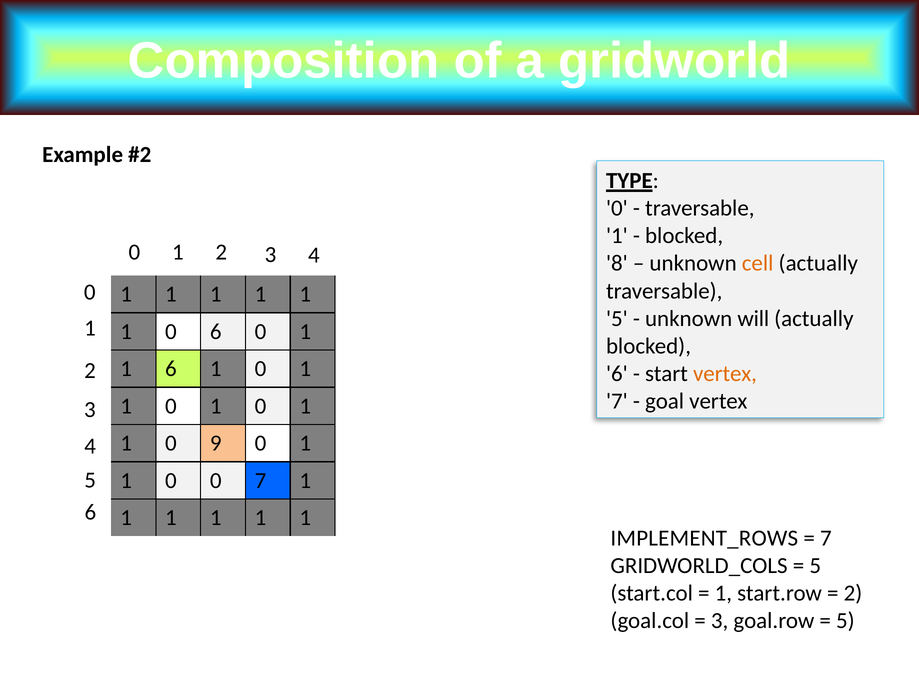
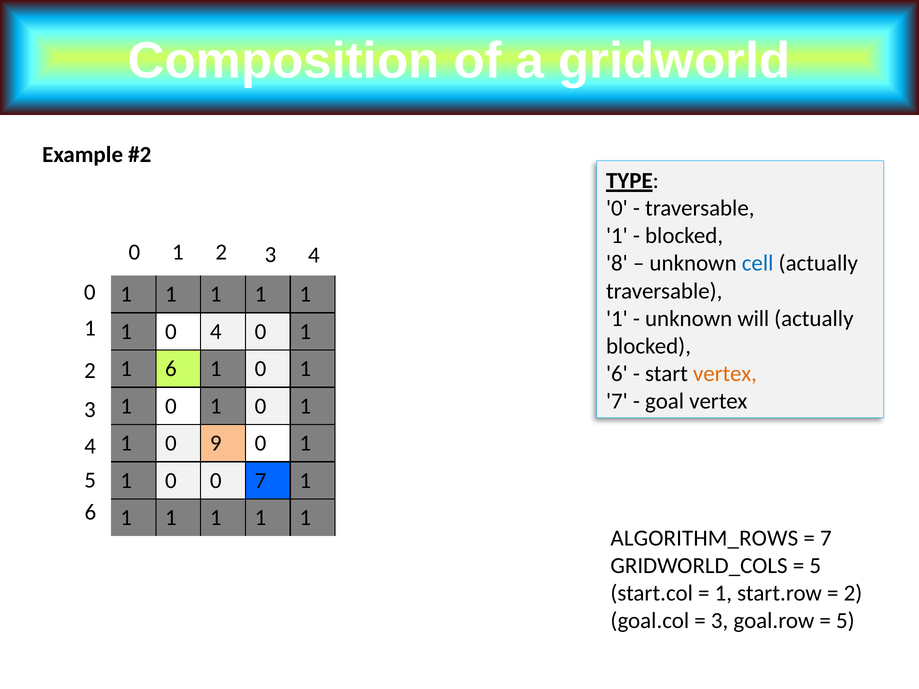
cell colour: orange -> blue
5 at (617, 319): 5 -> 1
0 6: 6 -> 4
IMPLEMENT_ROWS: IMPLEMENT_ROWS -> ALGORITHM_ROWS
